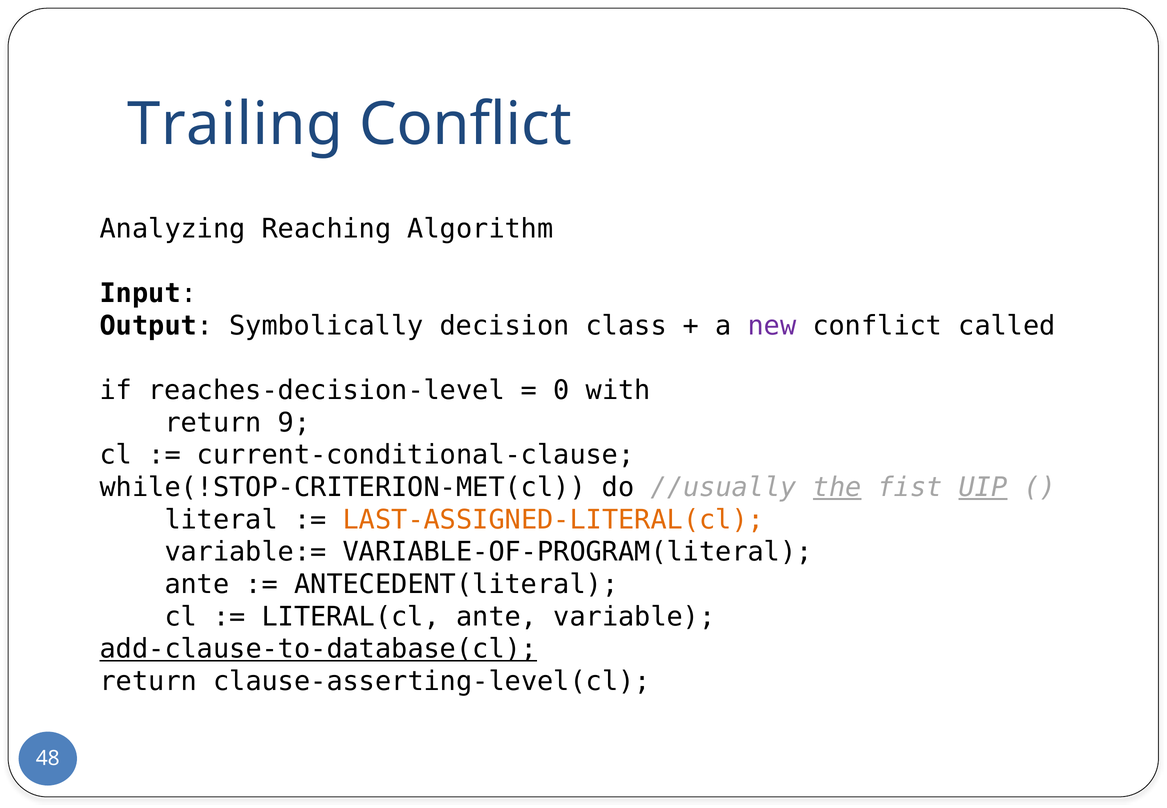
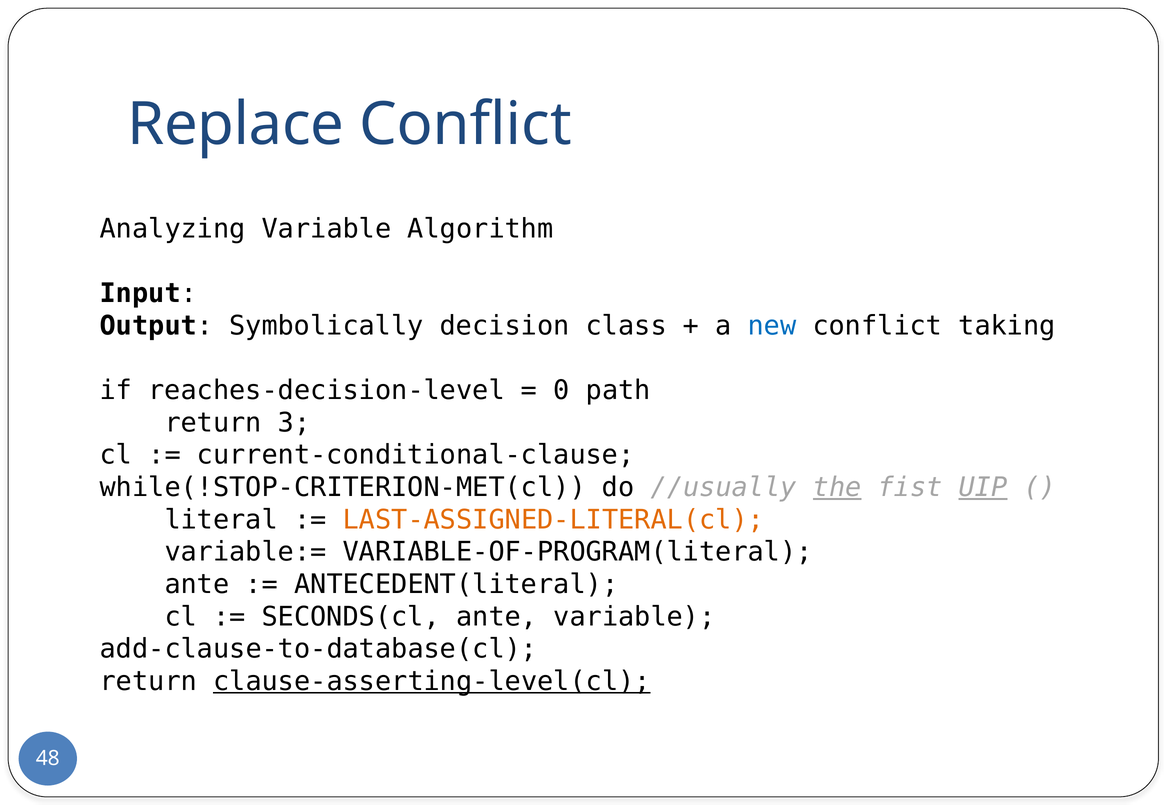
Trailing: Trailing -> Replace
Analyzing Reaching: Reaching -> Variable
new colour: purple -> blue
called: called -> taking
with: with -> path
9: 9 -> 3
LITERAL(cl: LITERAL(cl -> SECONDS(cl
add-clause-to-database(cl underline: present -> none
clause-asserting-level(cl underline: none -> present
